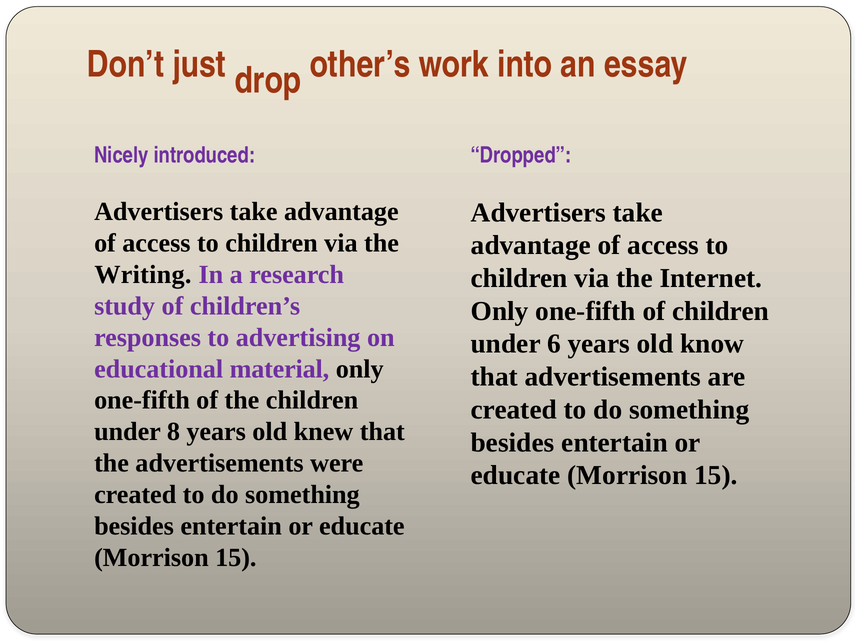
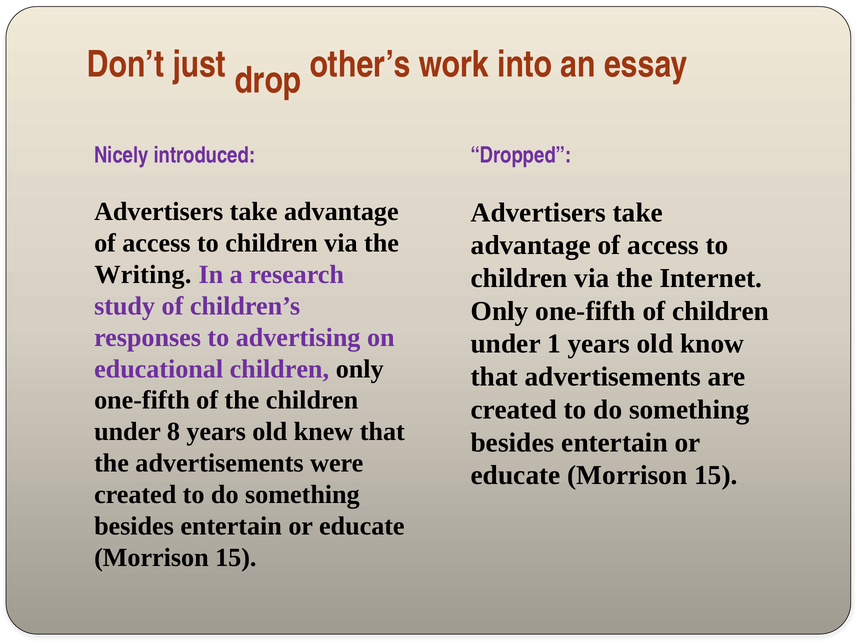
6: 6 -> 1
educational material: material -> children
